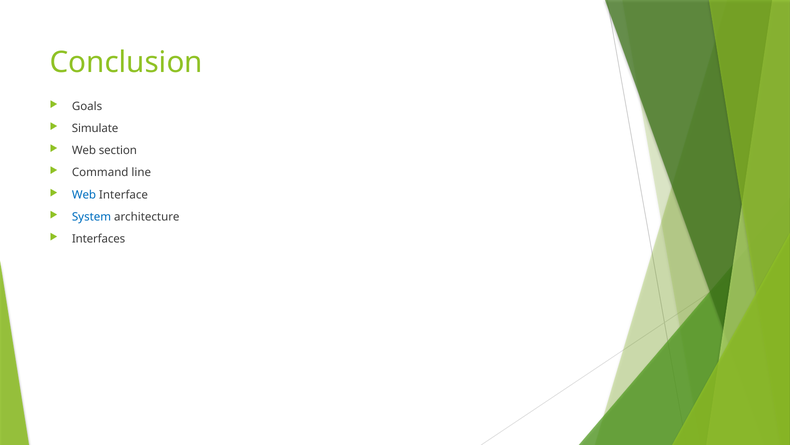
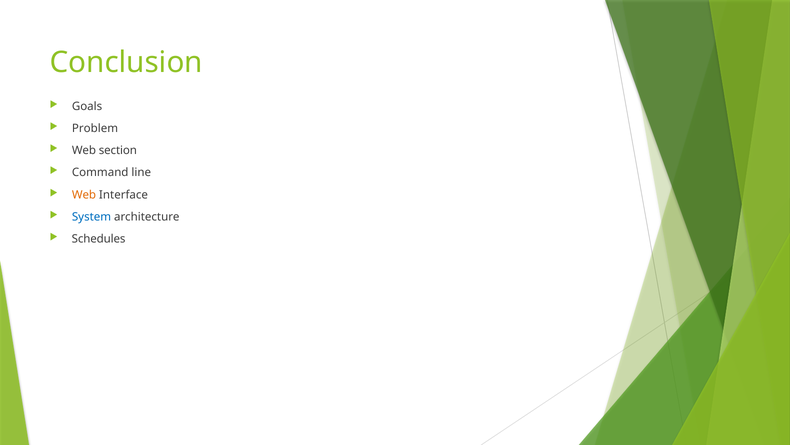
Simulate: Simulate -> Problem
Web at (84, 194) colour: blue -> orange
Interfaces: Interfaces -> Schedules
